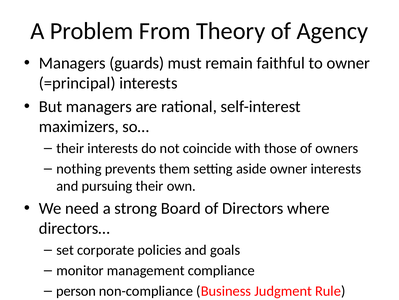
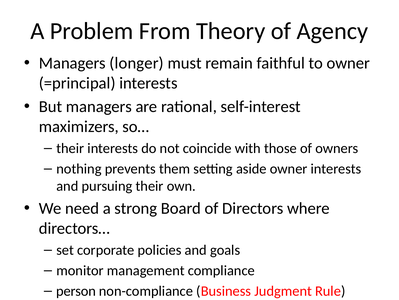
guards: guards -> longer
